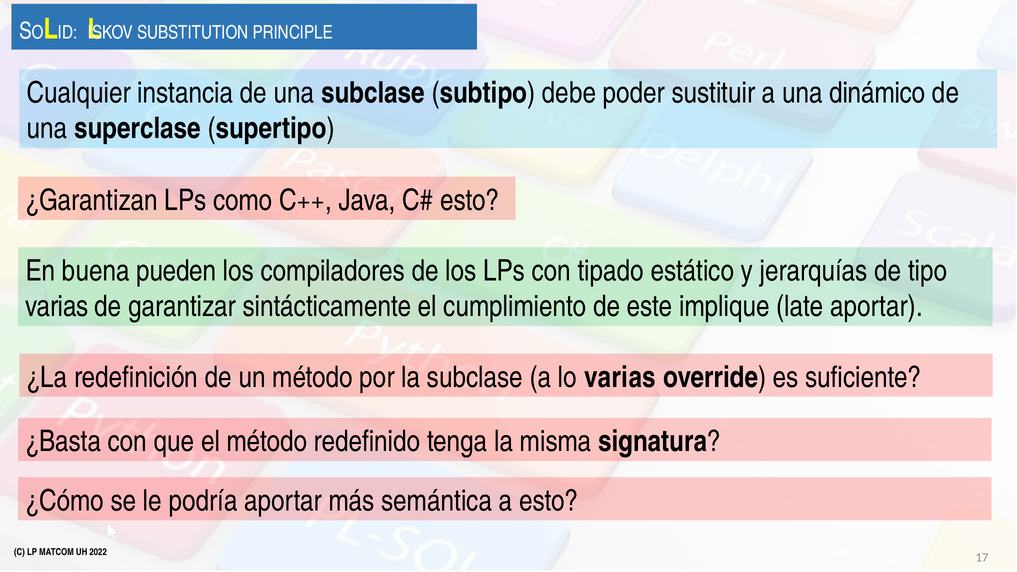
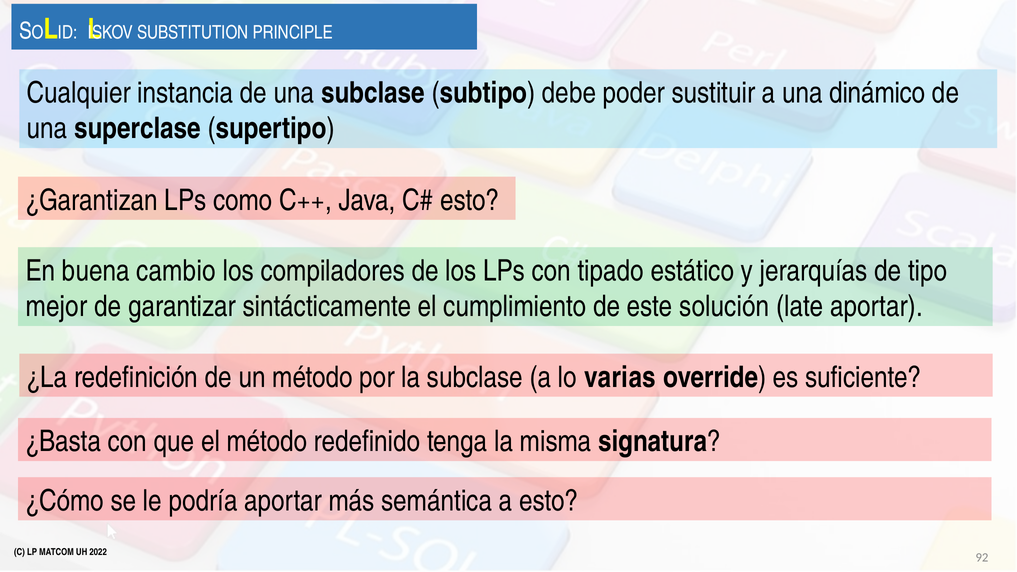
pueden: pueden -> cambio
varias at (57, 306): varias -> mejor
implique: implique -> solución
17: 17 -> 92
